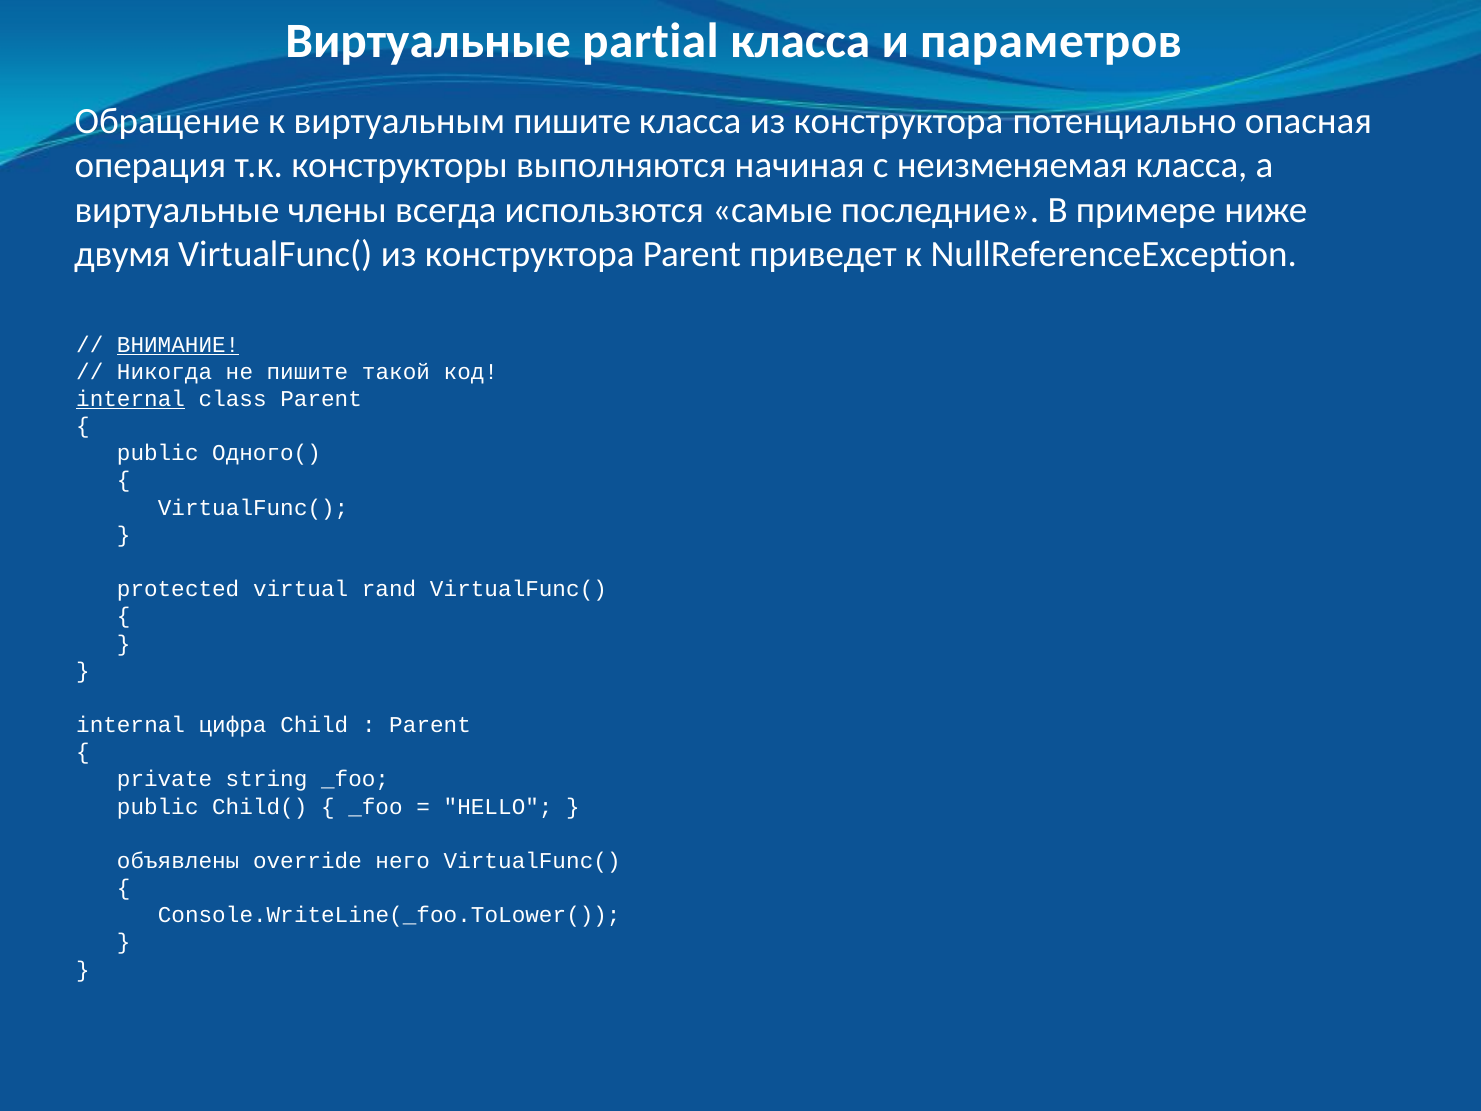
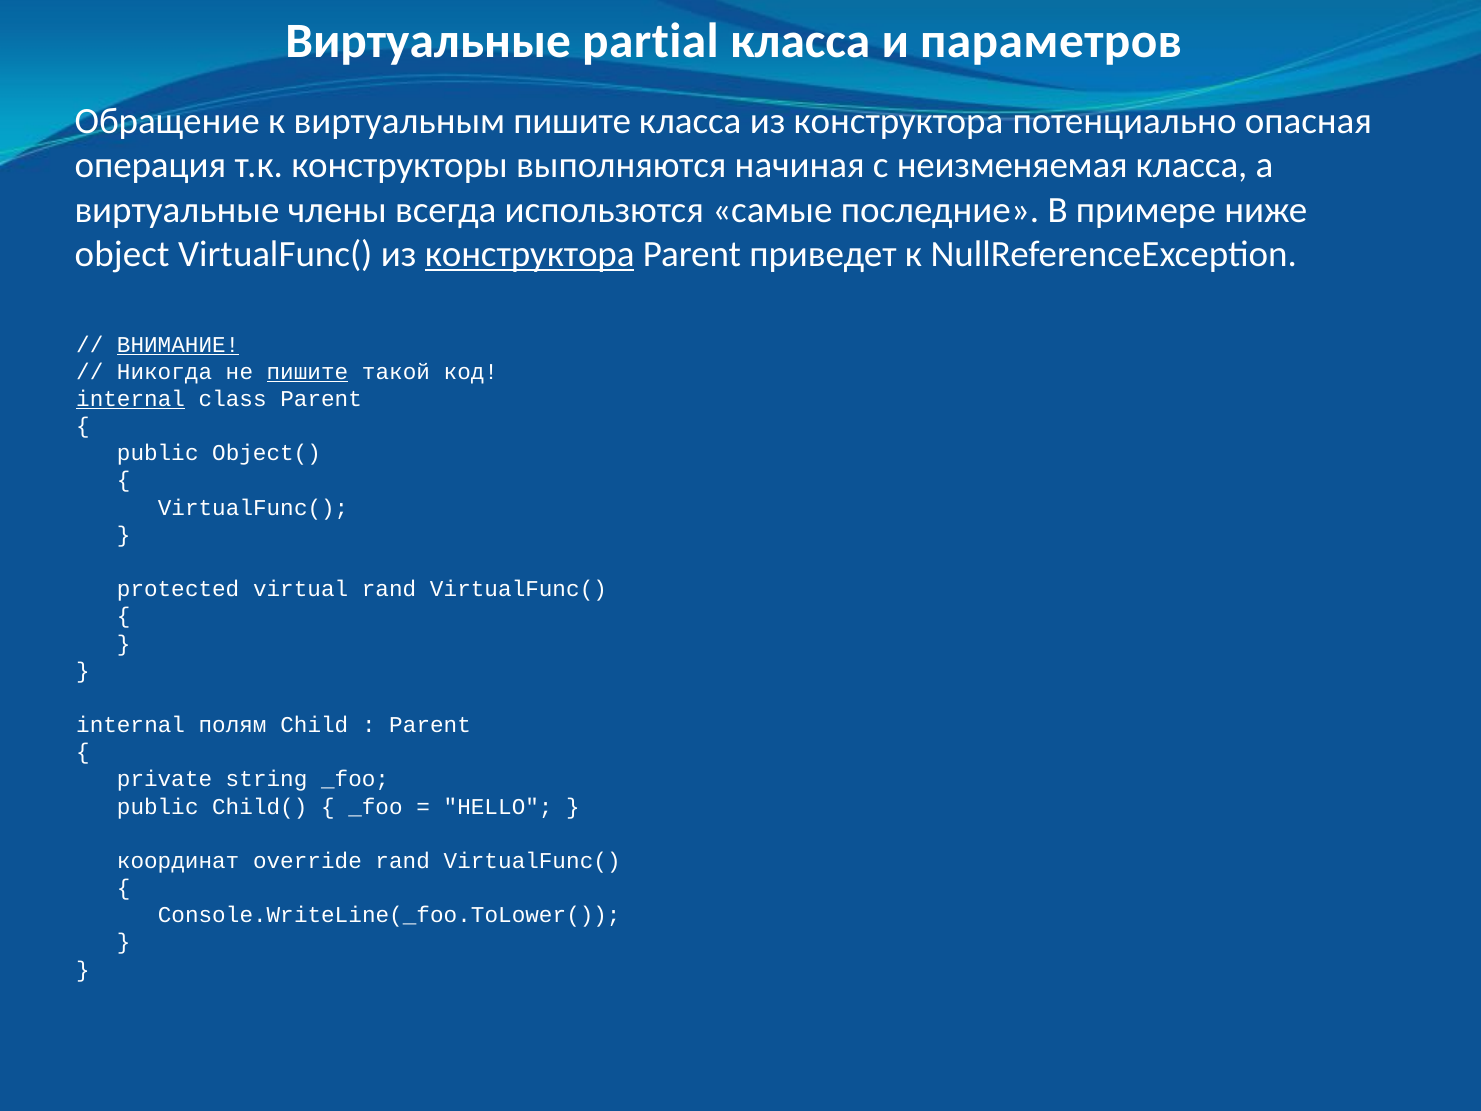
двумя: двумя -> object
конструктора at (530, 254) underline: none -> present
пишите at (307, 372) underline: none -> present
Одного(: Одного( -> Object(
цифра: цифра -> полям
объявлены: объявлены -> координат
override него: него -> rand
